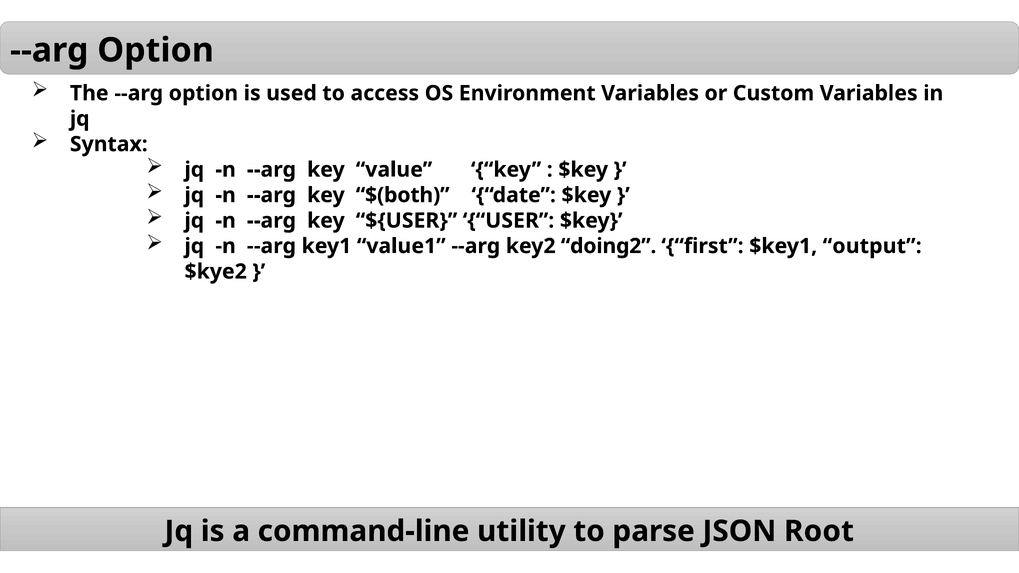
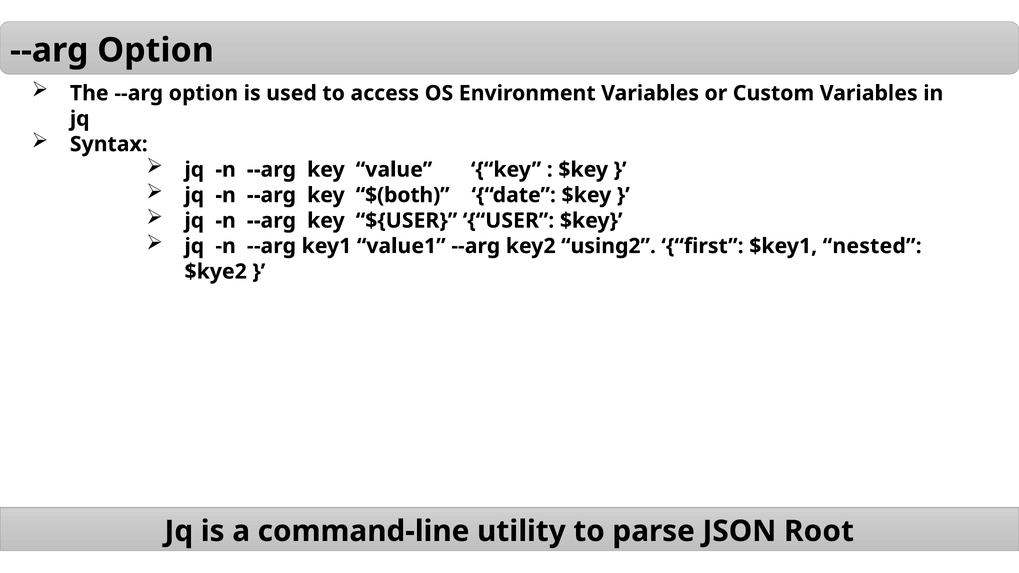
doing2: doing2 -> using2
output: output -> nested
